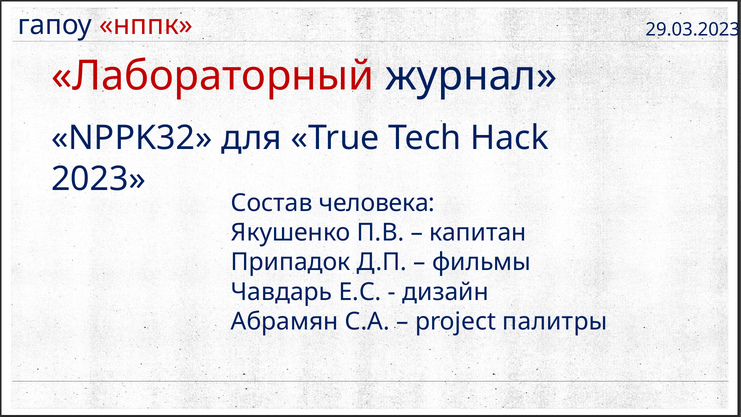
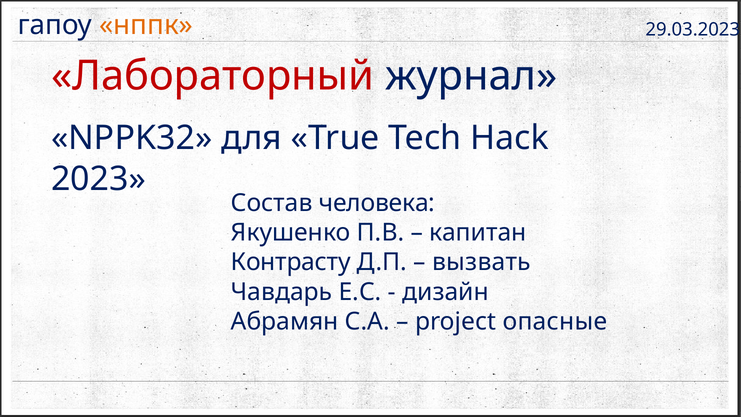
нппк colour: red -> orange
Припадок: Припадок -> Контрасту
фильмы: фильмы -> вызвать
палитры: палитры -> опасные
